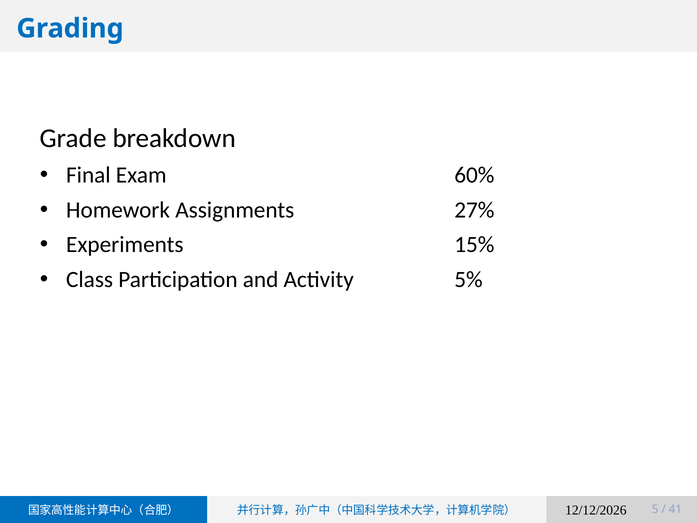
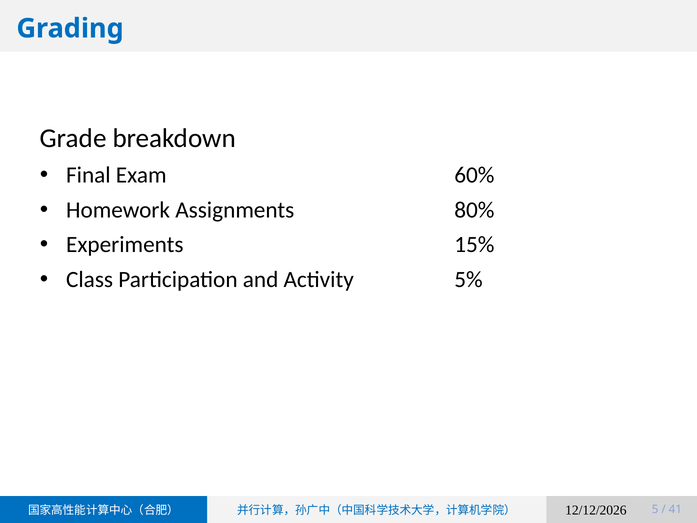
27%: 27% -> 80%
